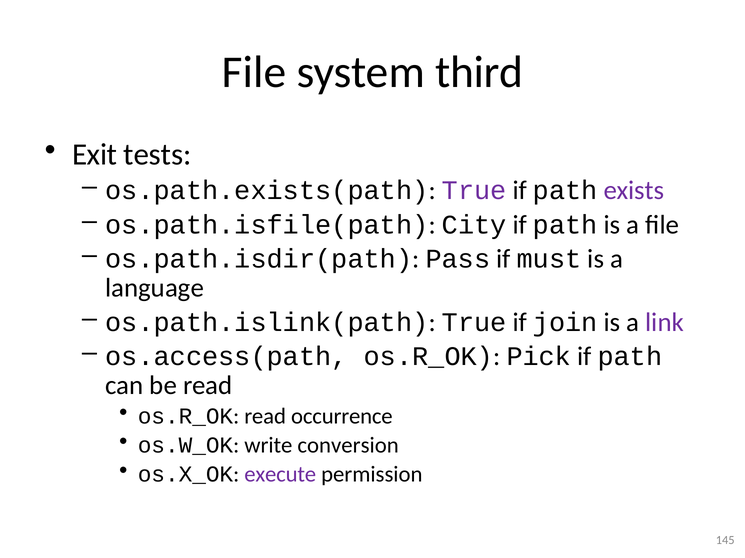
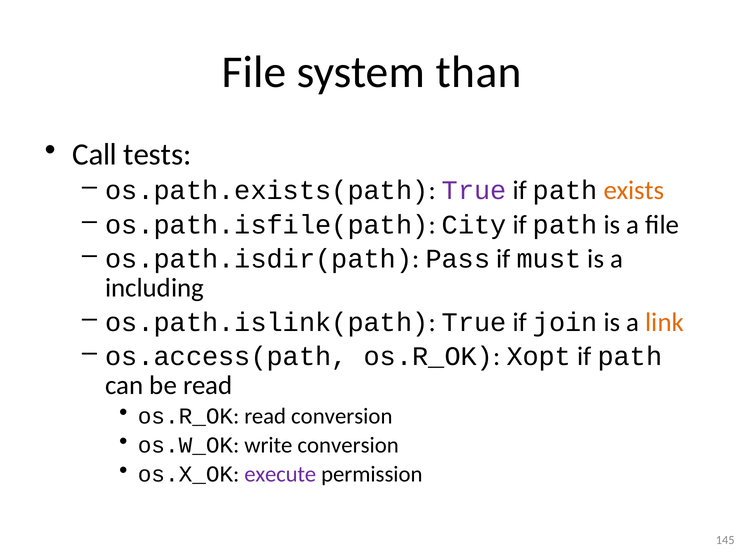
third: third -> than
Exit: Exit -> Call
exists colour: purple -> orange
language: language -> including
link colour: purple -> orange
Pick: Pick -> Xopt
read occurrence: occurrence -> conversion
